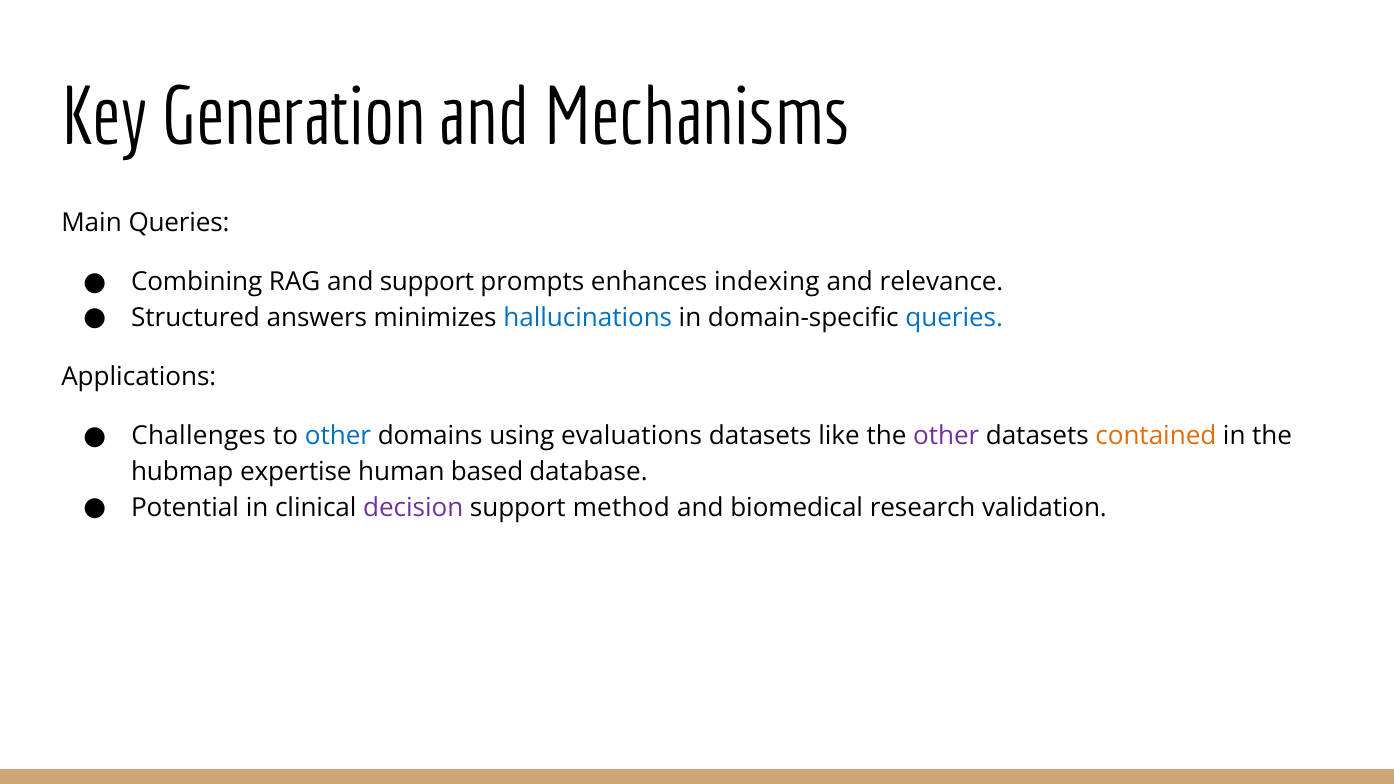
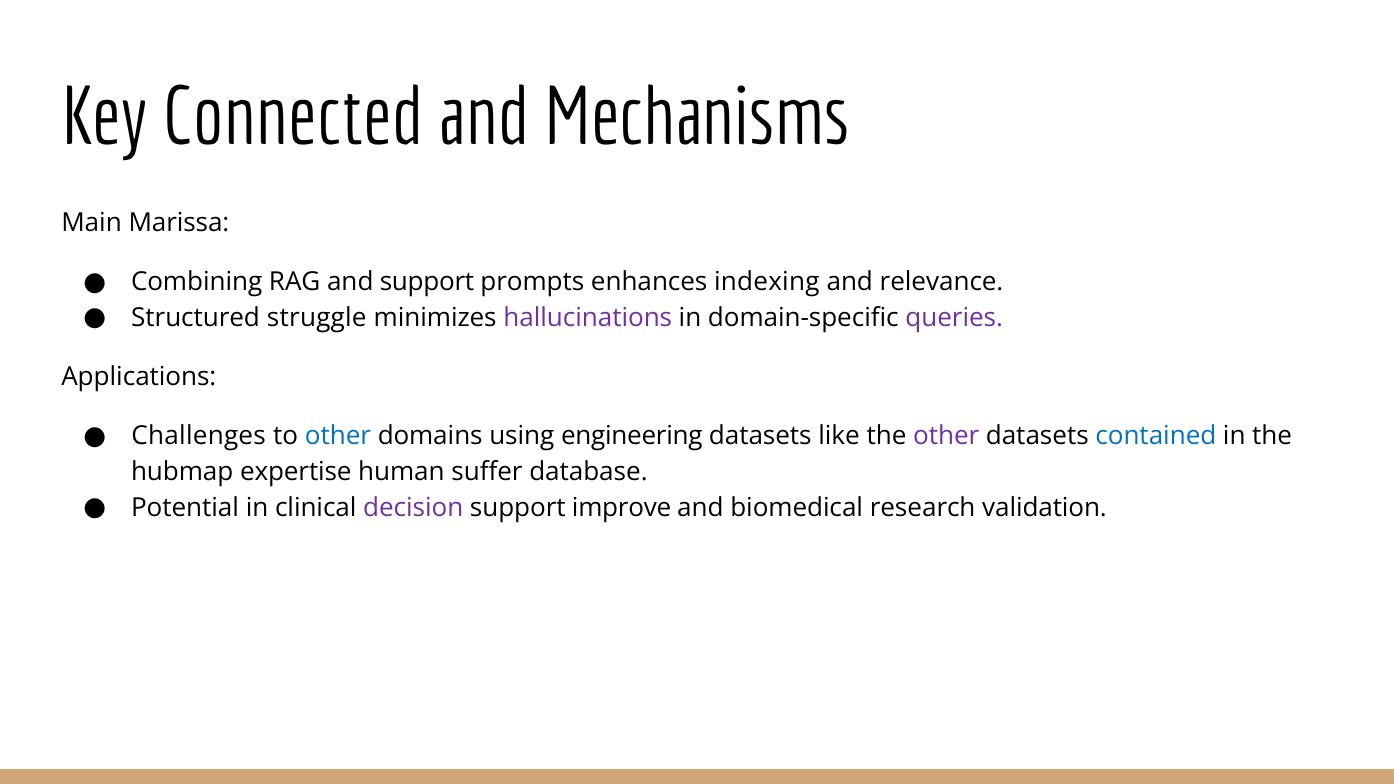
Generation: Generation -> Connected
Main Queries: Queries -> Marissa
answers: answers -> struggle
hallucinations colour: blue -> purple
queries at (954, 318) colour: blue -> purple
evaluations: evaluations -> engineering
contained colour: orange -> blue
based: based -> suffer
method: method -> improve
